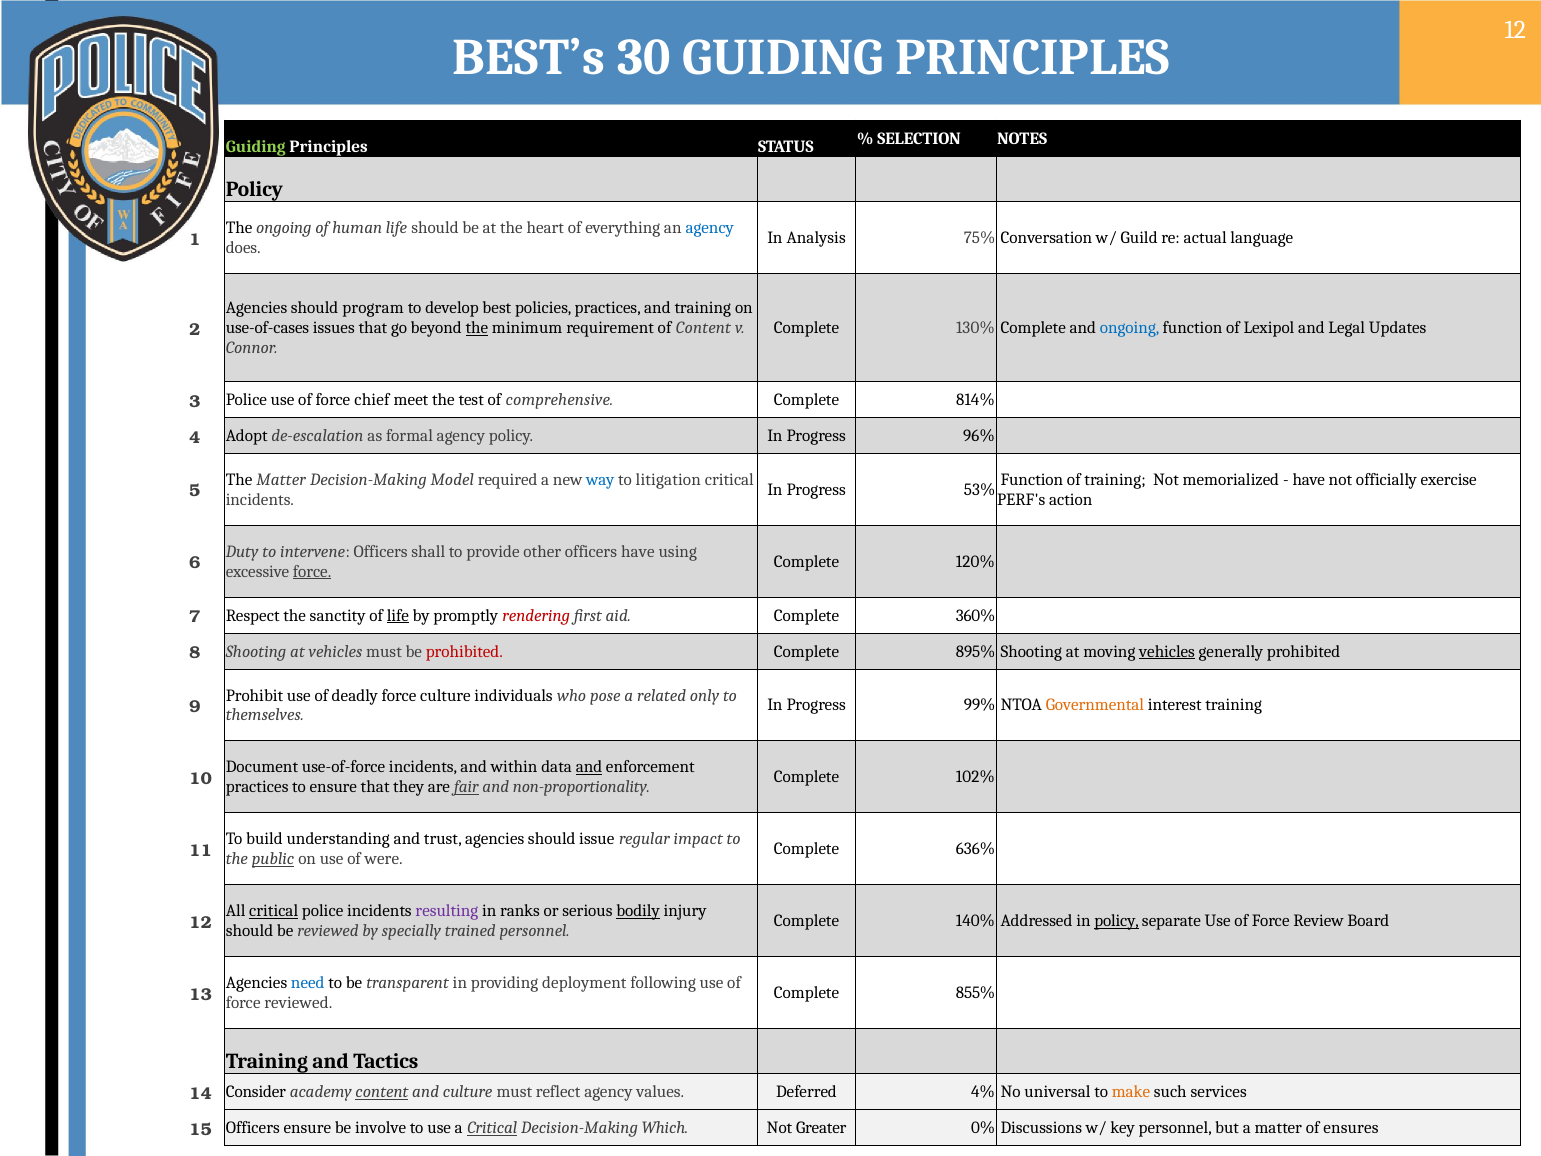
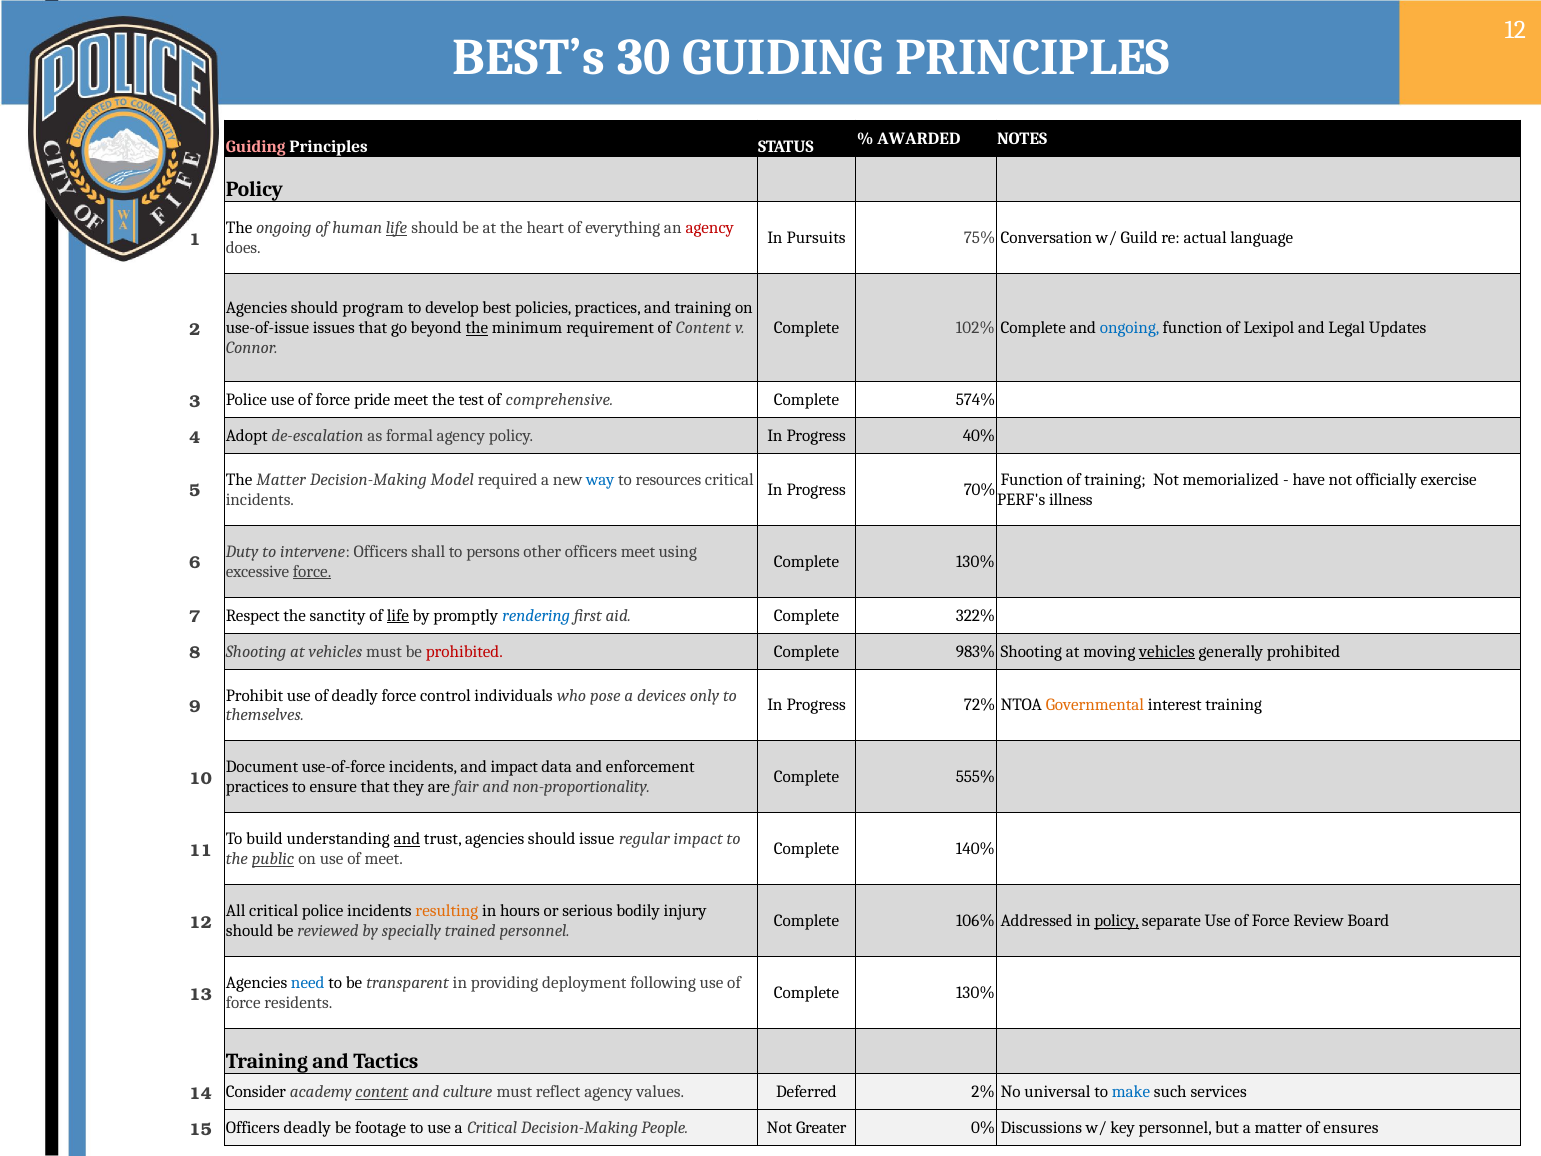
Guiding at (256, 146) colour: light green -> pink
SELECTION: SELECTION -> AWARDED
life at (396, 228) underline: none -> present
agency at (710, 228) colour: blue -> red
Analysis: Analysis -> Pursuits
use-of-cases: use-of-cases -> use-of-issue
130%: 130% -> 102%
chief: chief -> pride
814%: 814% -> 574%
96%: 96% -> 40%
litigation: litigation -> resources
53%: 53% -> 70%
action: action -> illness
provide: provide -> persons
officers have: have -> meet
120% at (975, 561): 120% -> 130%
rendering colour: red -> blue
360%: 360% -> 322%
895%: 895% -> 983%
force culture: culture -> control
related: related -> devices
99%: 99% -> 72%
and within: within -> impact
and at (589, 767) underline: present -> none
102%: 102% -> 555%
fair underline: present -> none
and at (407, 839) underline: none -> present
636%: 636% -> 140%
of were: were -> meet
critical at (274, 911) underline: present -> none
resulting colour: purple -> orange
ranks: ranks -> hours
bodily underline: present -> none
140%: 140% -> 106%
855% at (976, 993): 855% -> 130%
force reviewed: reviewed -> residents
4%: 4% -> 2%
make colour: orange -> blue
Officers ensure: ensure -> deadly
involve: involve -> footage
Critical at (492, 1128) underline: present -> none
Which: Which -> People
